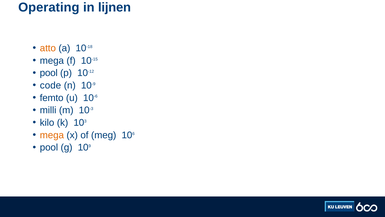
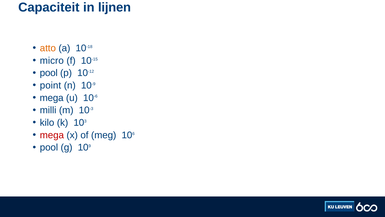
Operating: Operating -> Capaciteit
mega at (52, 60): mega -> micro
code: code -> point
femto at (52, 98): femto -> mega
mega at (52, 135) colour: orange -> red
